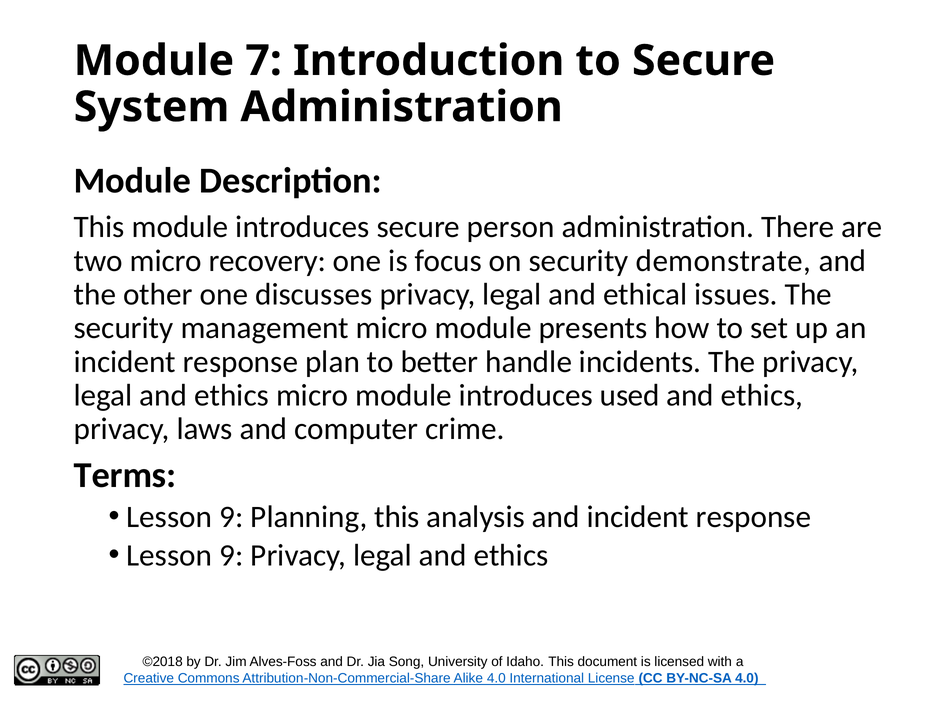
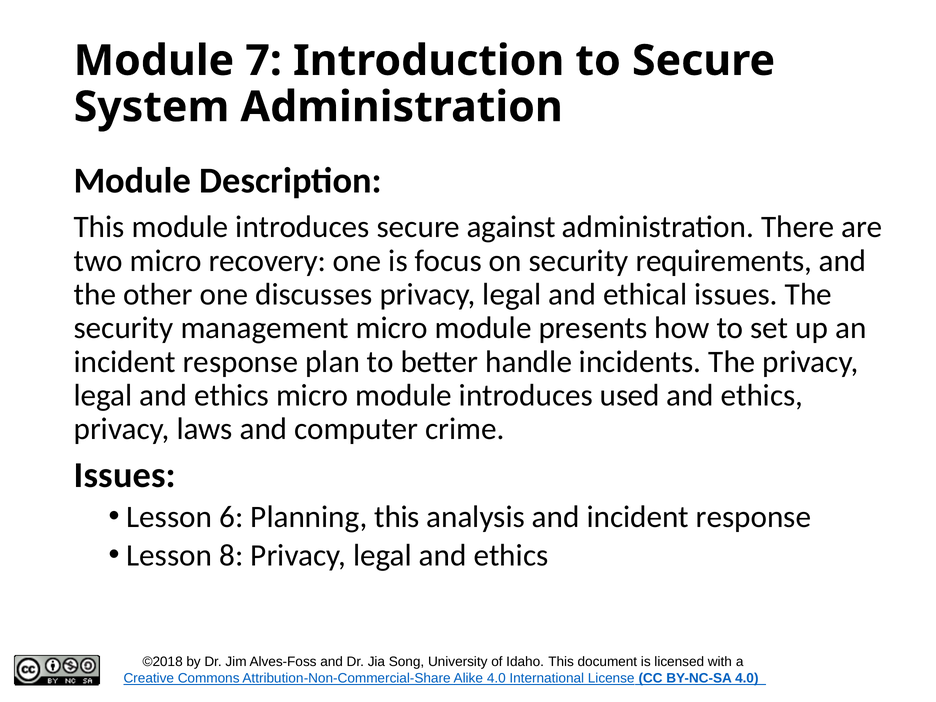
person: person -> against
demonstrate: demonstrate -> requirements
Terms at (125, 475): Terms -> Issues
9 at (231, 517): 9 -> 6
9 at (231, 555): 9 -> 8
